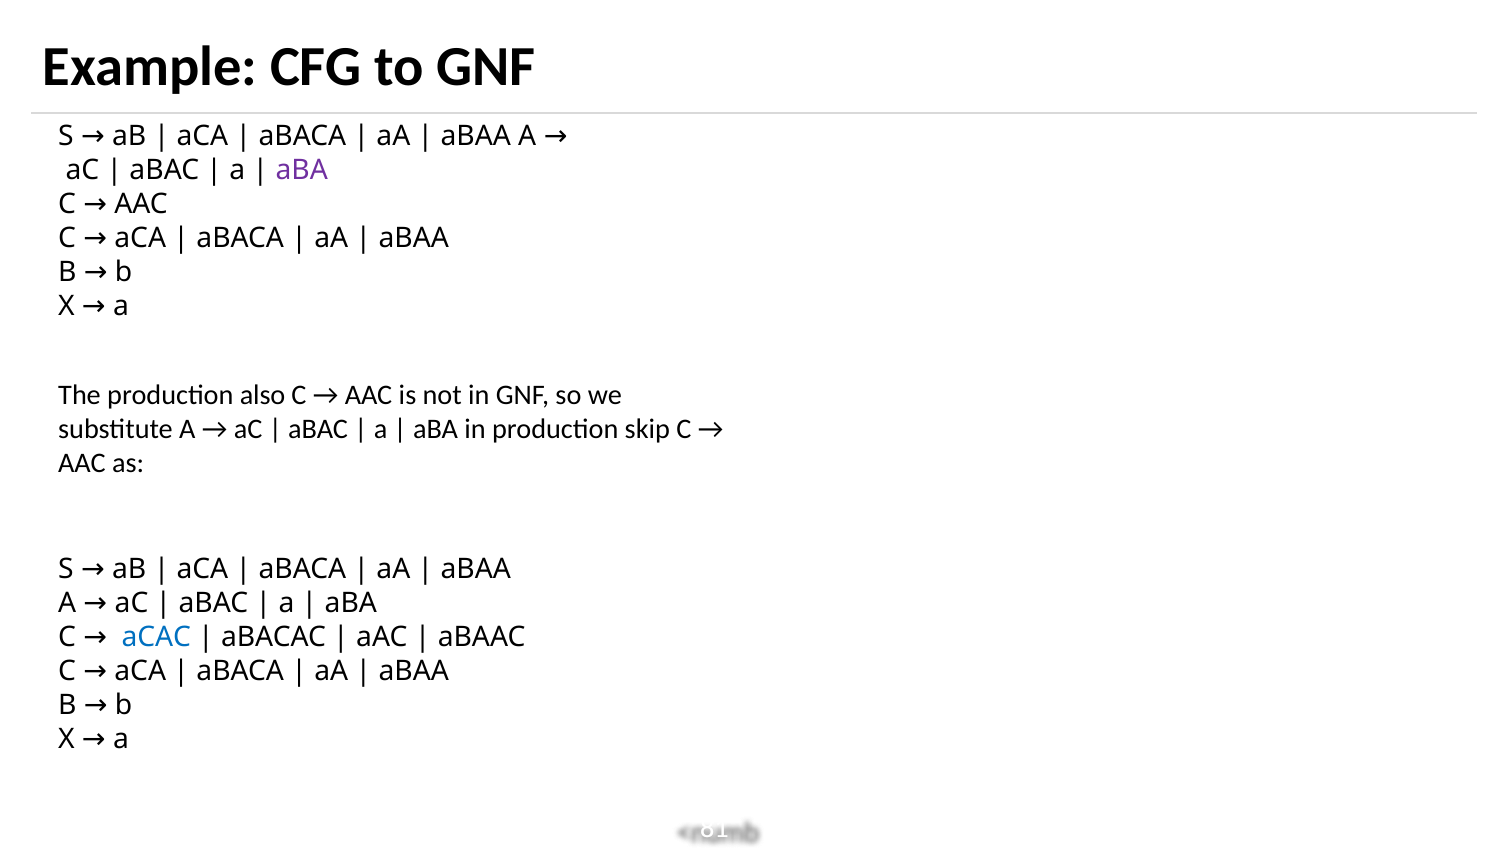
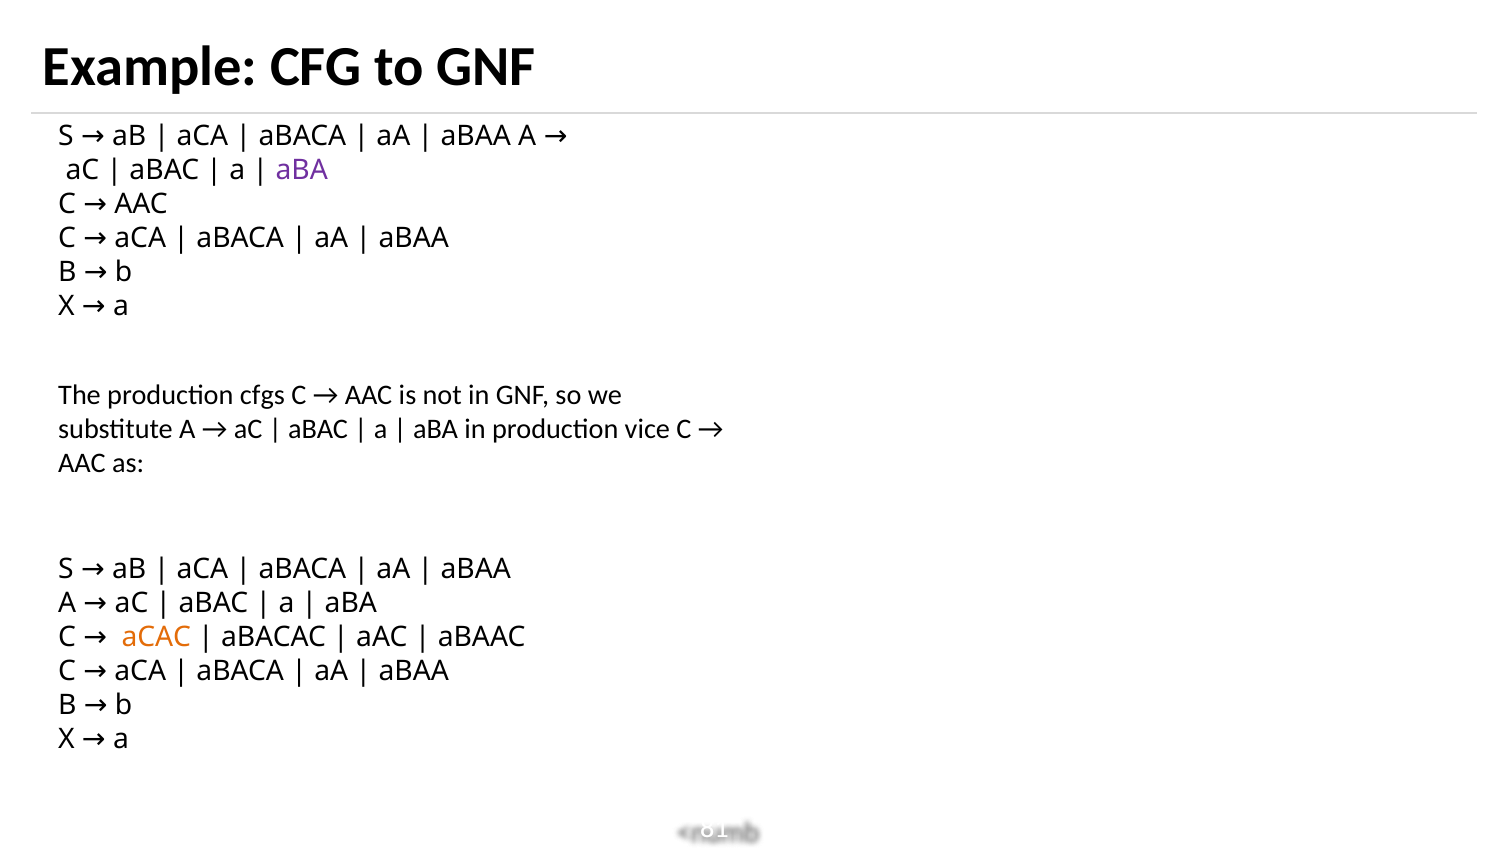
also: also -> cfgs
skip: skip -> vice
aCAC colour: blue -> orange
